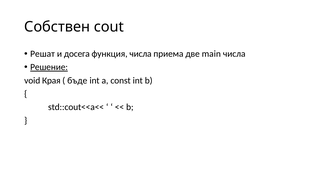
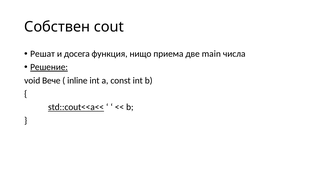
числа: числа -> нищо
Края: Края -> Вече
бъде: бъде -> inline
std::cout<<a<< underline: none -> present
